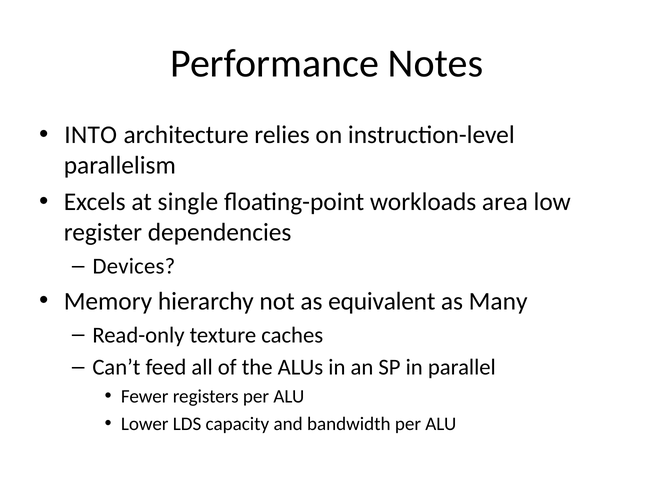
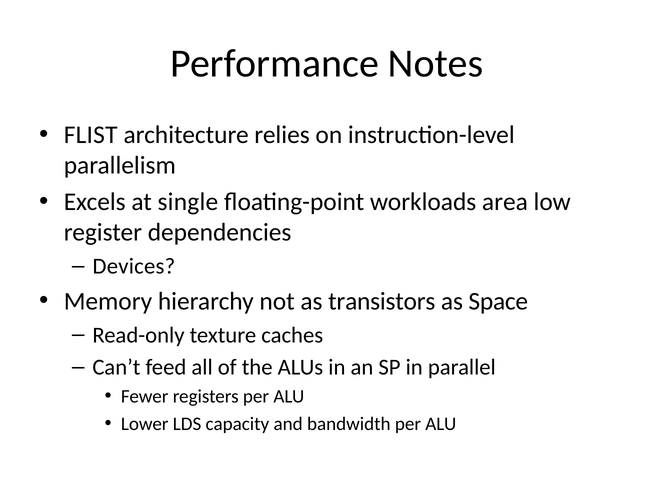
INTO: INTO -> FLIST
equivalent: equivalent -> transistors
Many: Many -> Space
